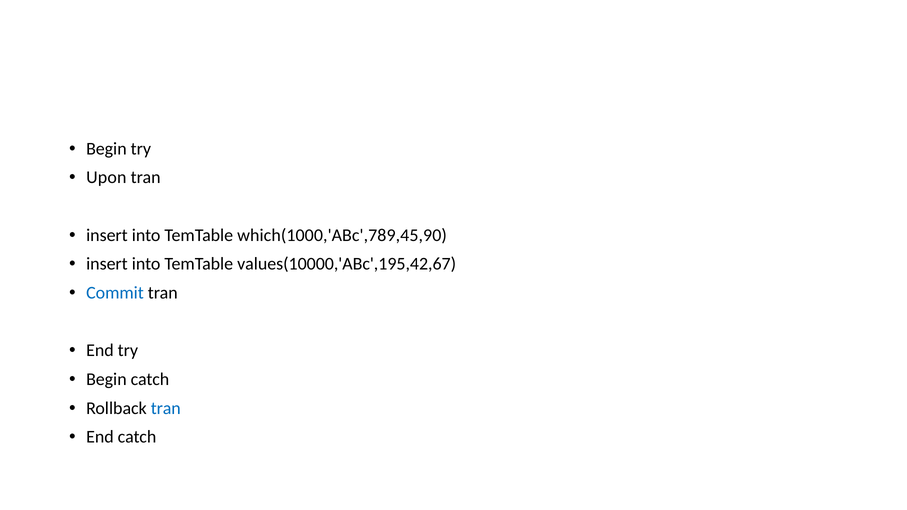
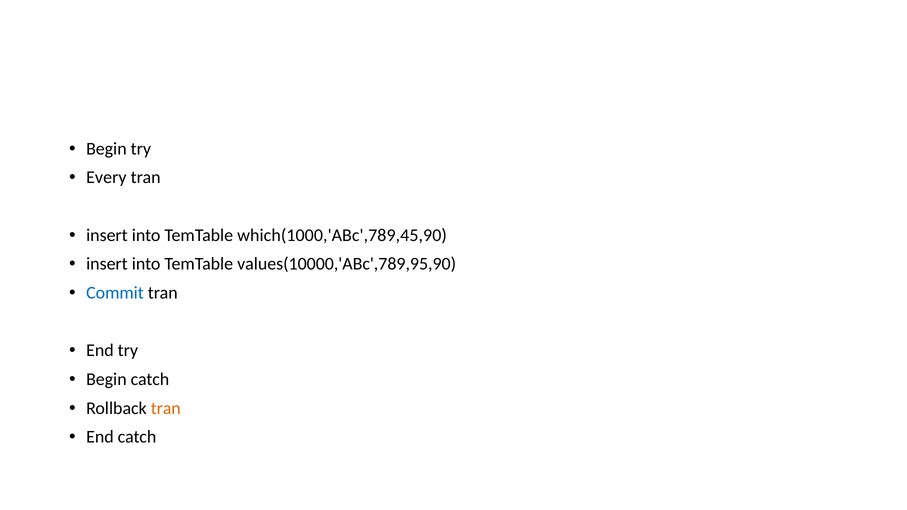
Upon: Upon -> Every
values(10000,'ABc',195,42,67: values(10000,'ABc',195,42,67 -> values(10000,'ABc',789,95,90
tran at (166, 408) colour: blue -> orange
